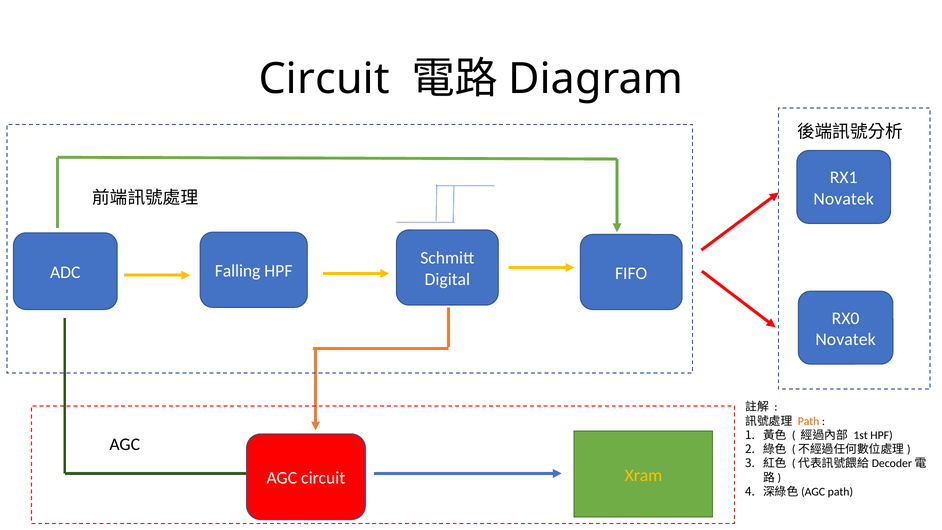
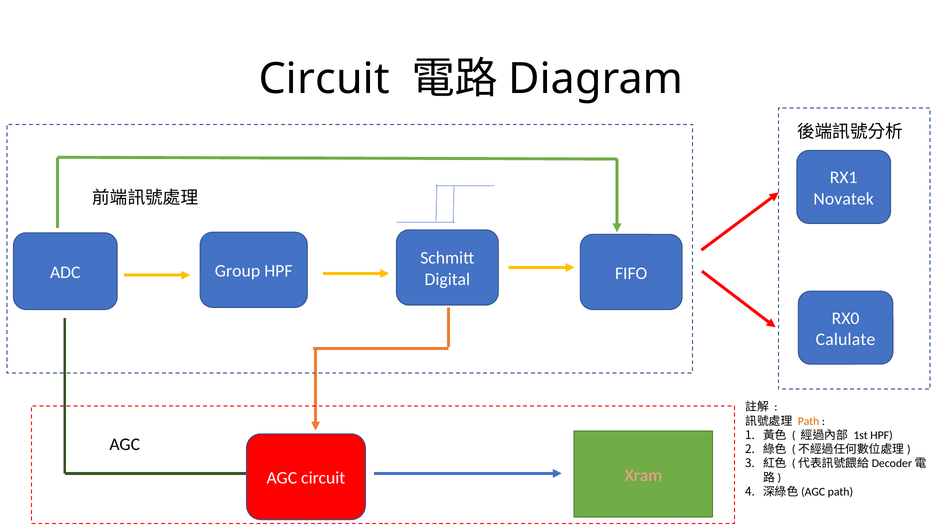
Falling: Falling -> Group
Novatek at (846, 339): Novatek -> Calulate
Xram colour: yellow -> pink
